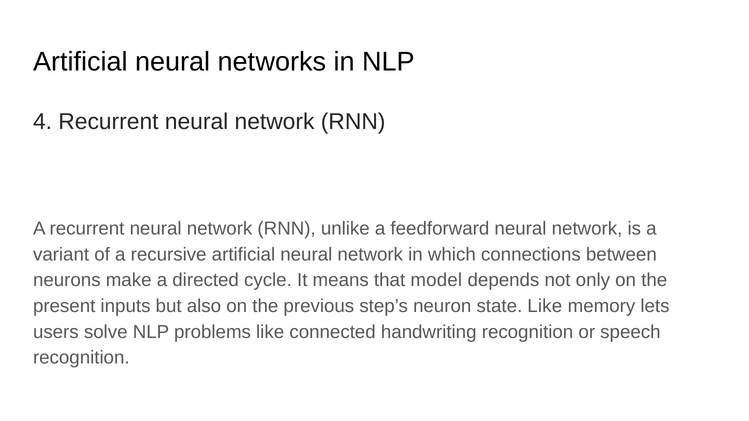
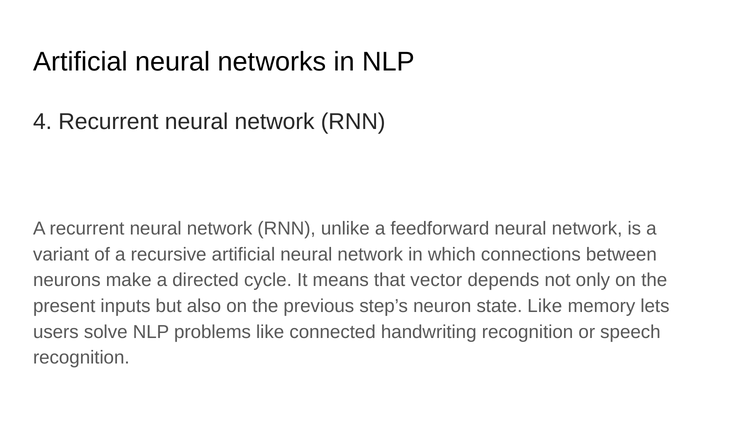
model: model -> vector
